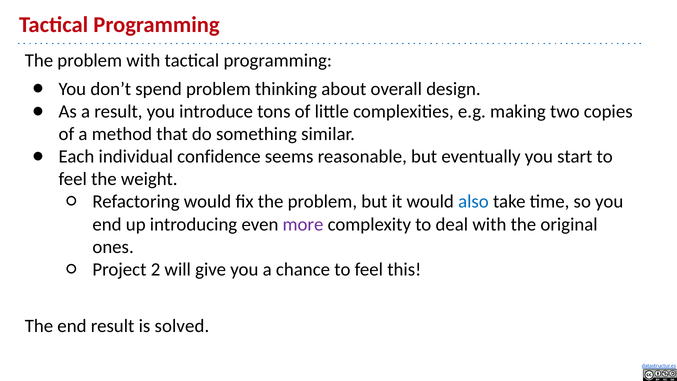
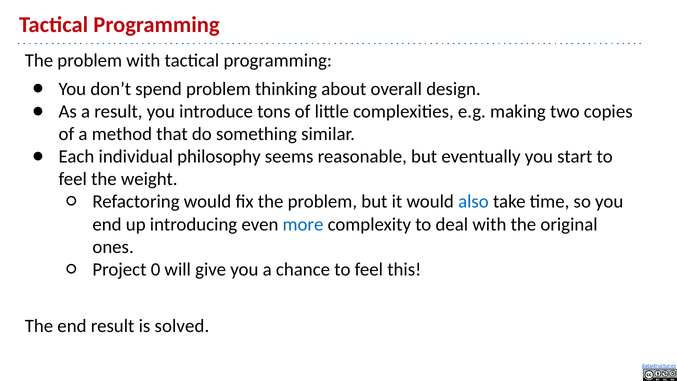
confidence: confidence -> philosophy
more colour: purple -> blue
2: 2 -> 0
